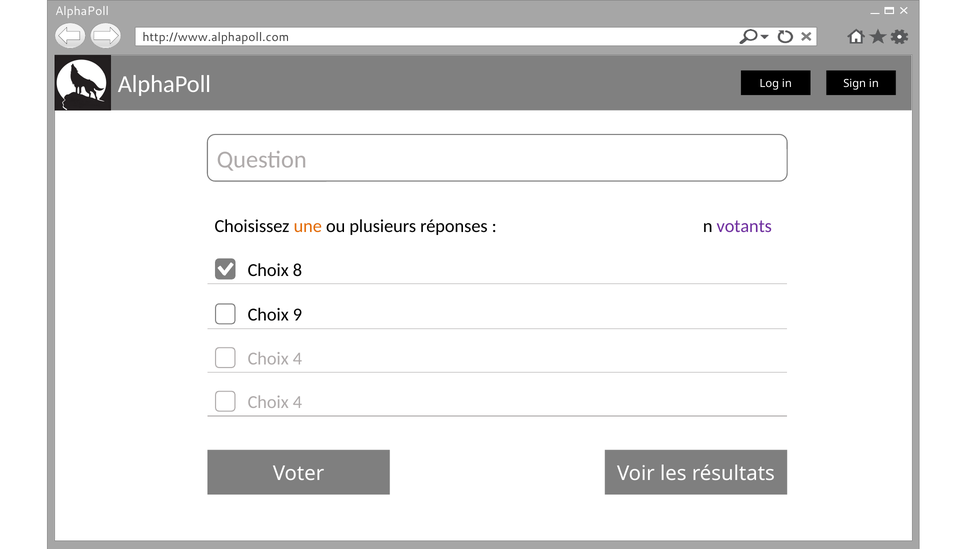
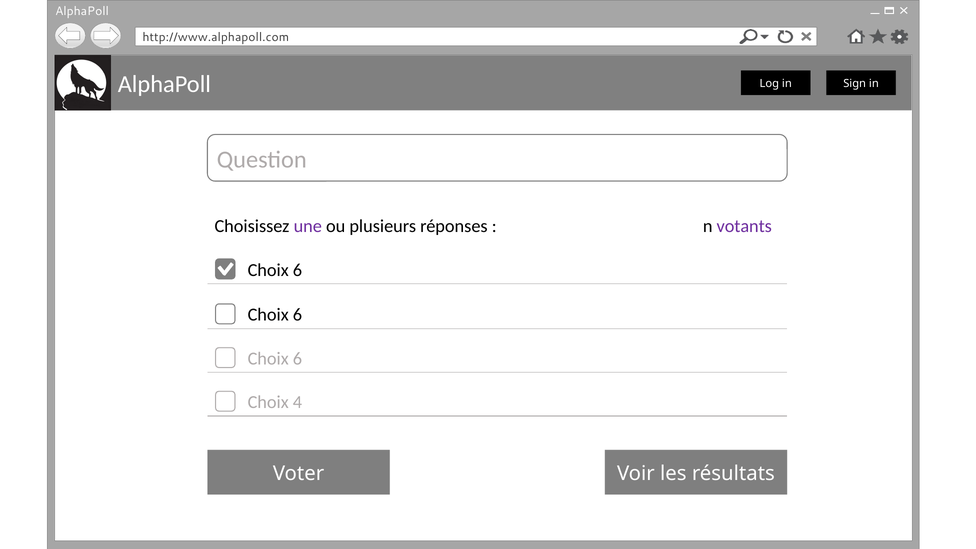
une colour: orange -> purple
8 at (297, 270): 8 -> 6
9 at (297, 315): 9 -> 6
4 at (297, 359): 4 -> 6
